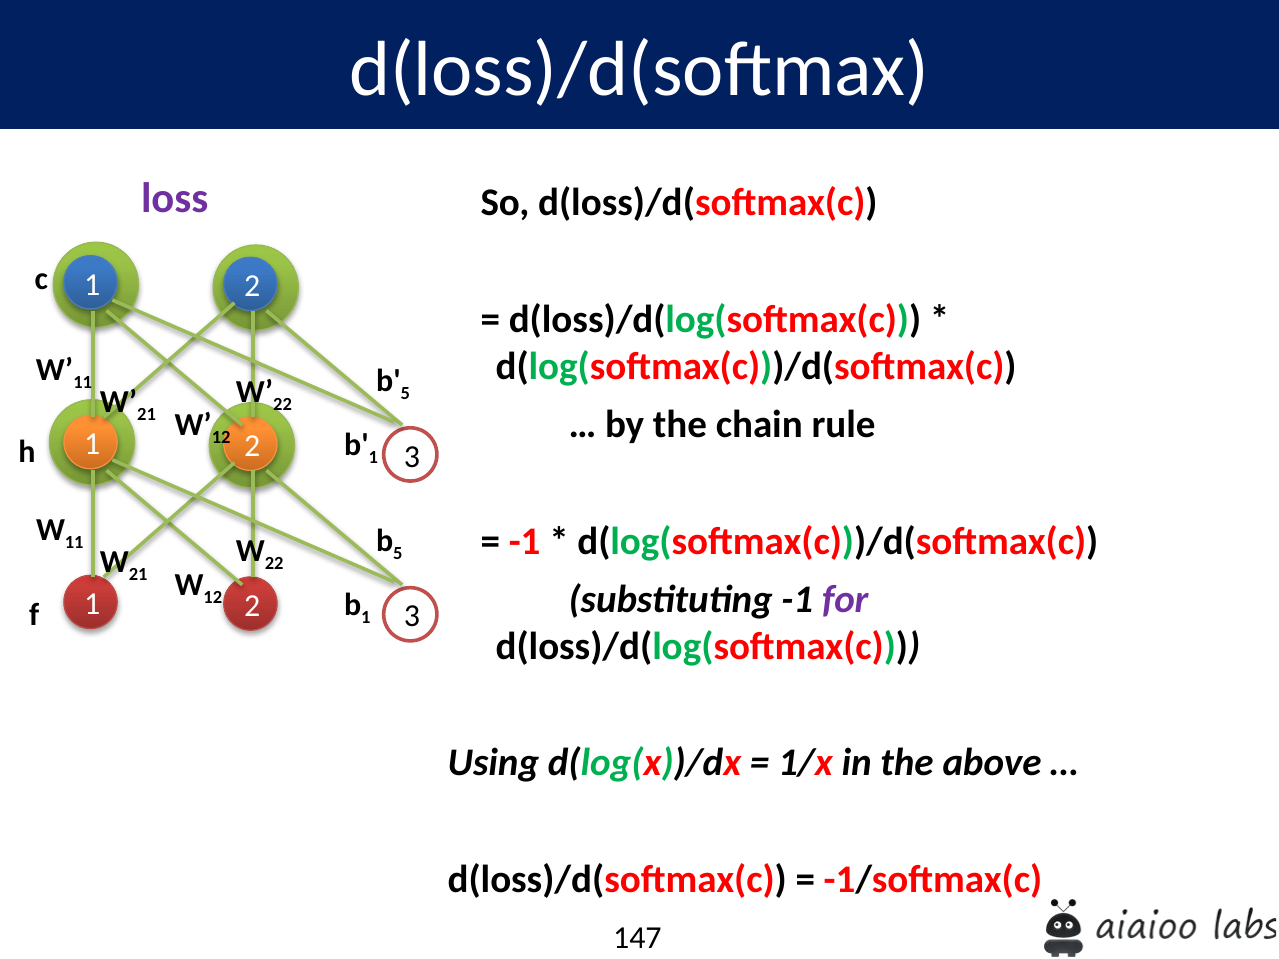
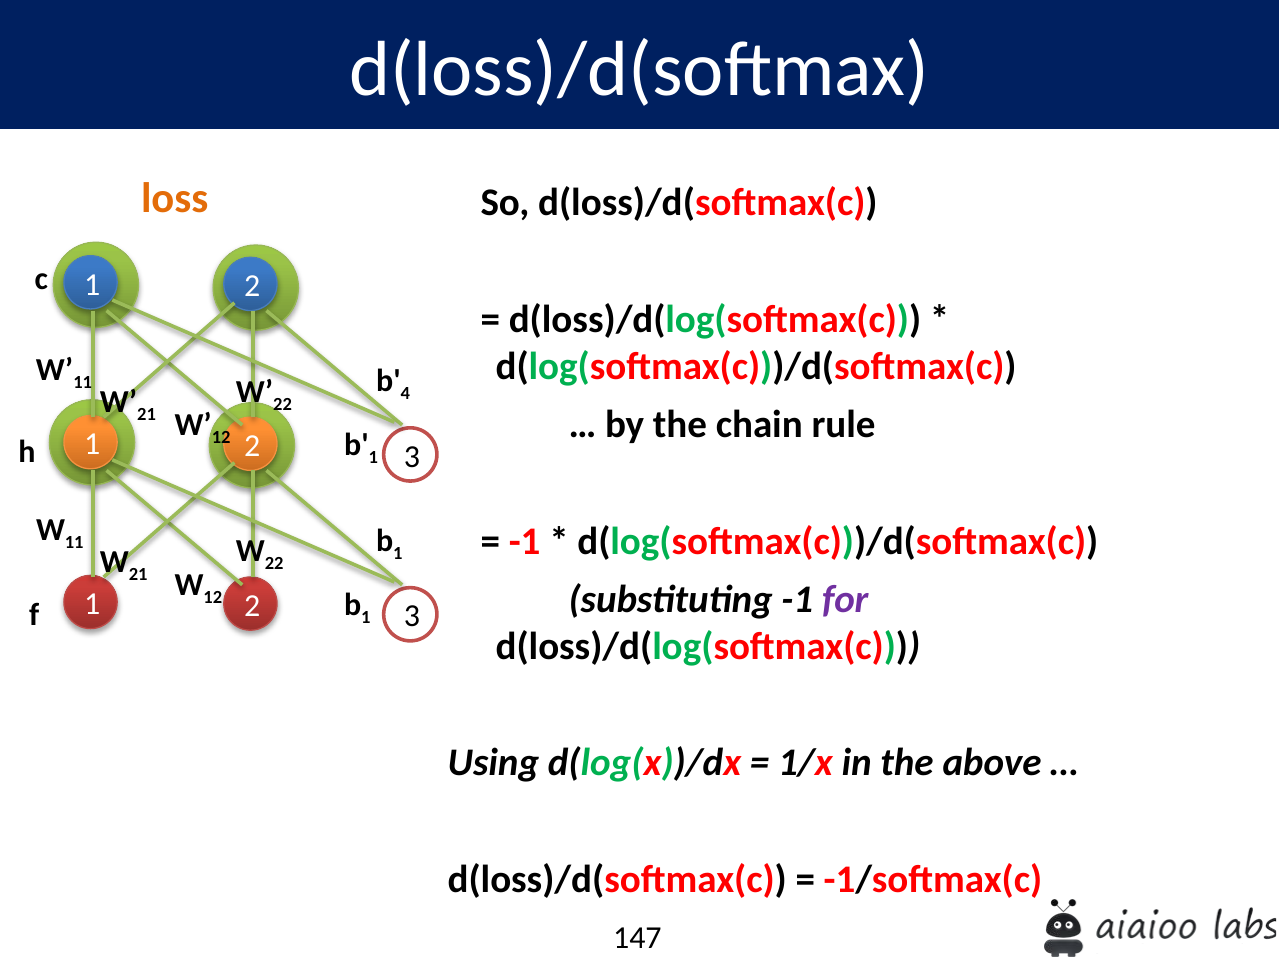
loss colour: purple -> orange
5 at (405, 393): 5 -> 4
5 at (398, 553): 5 -> 1
